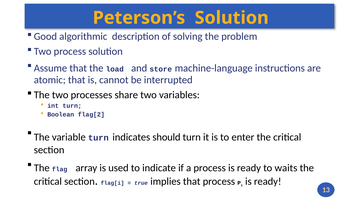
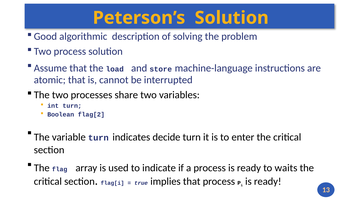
should: should -> decide
